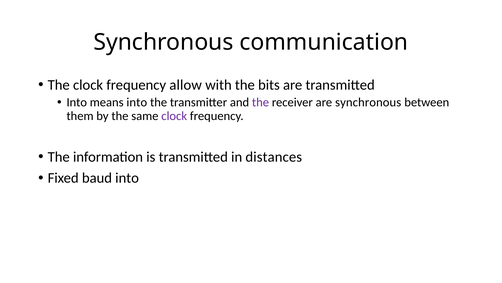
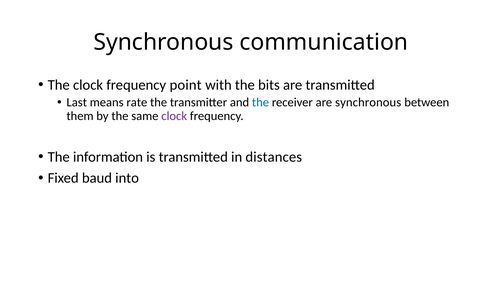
allow: allow -> point
Into at (77, 102): Into -> Last
means into: into -> rate
the at (260, 102) colour: purple -> blue
